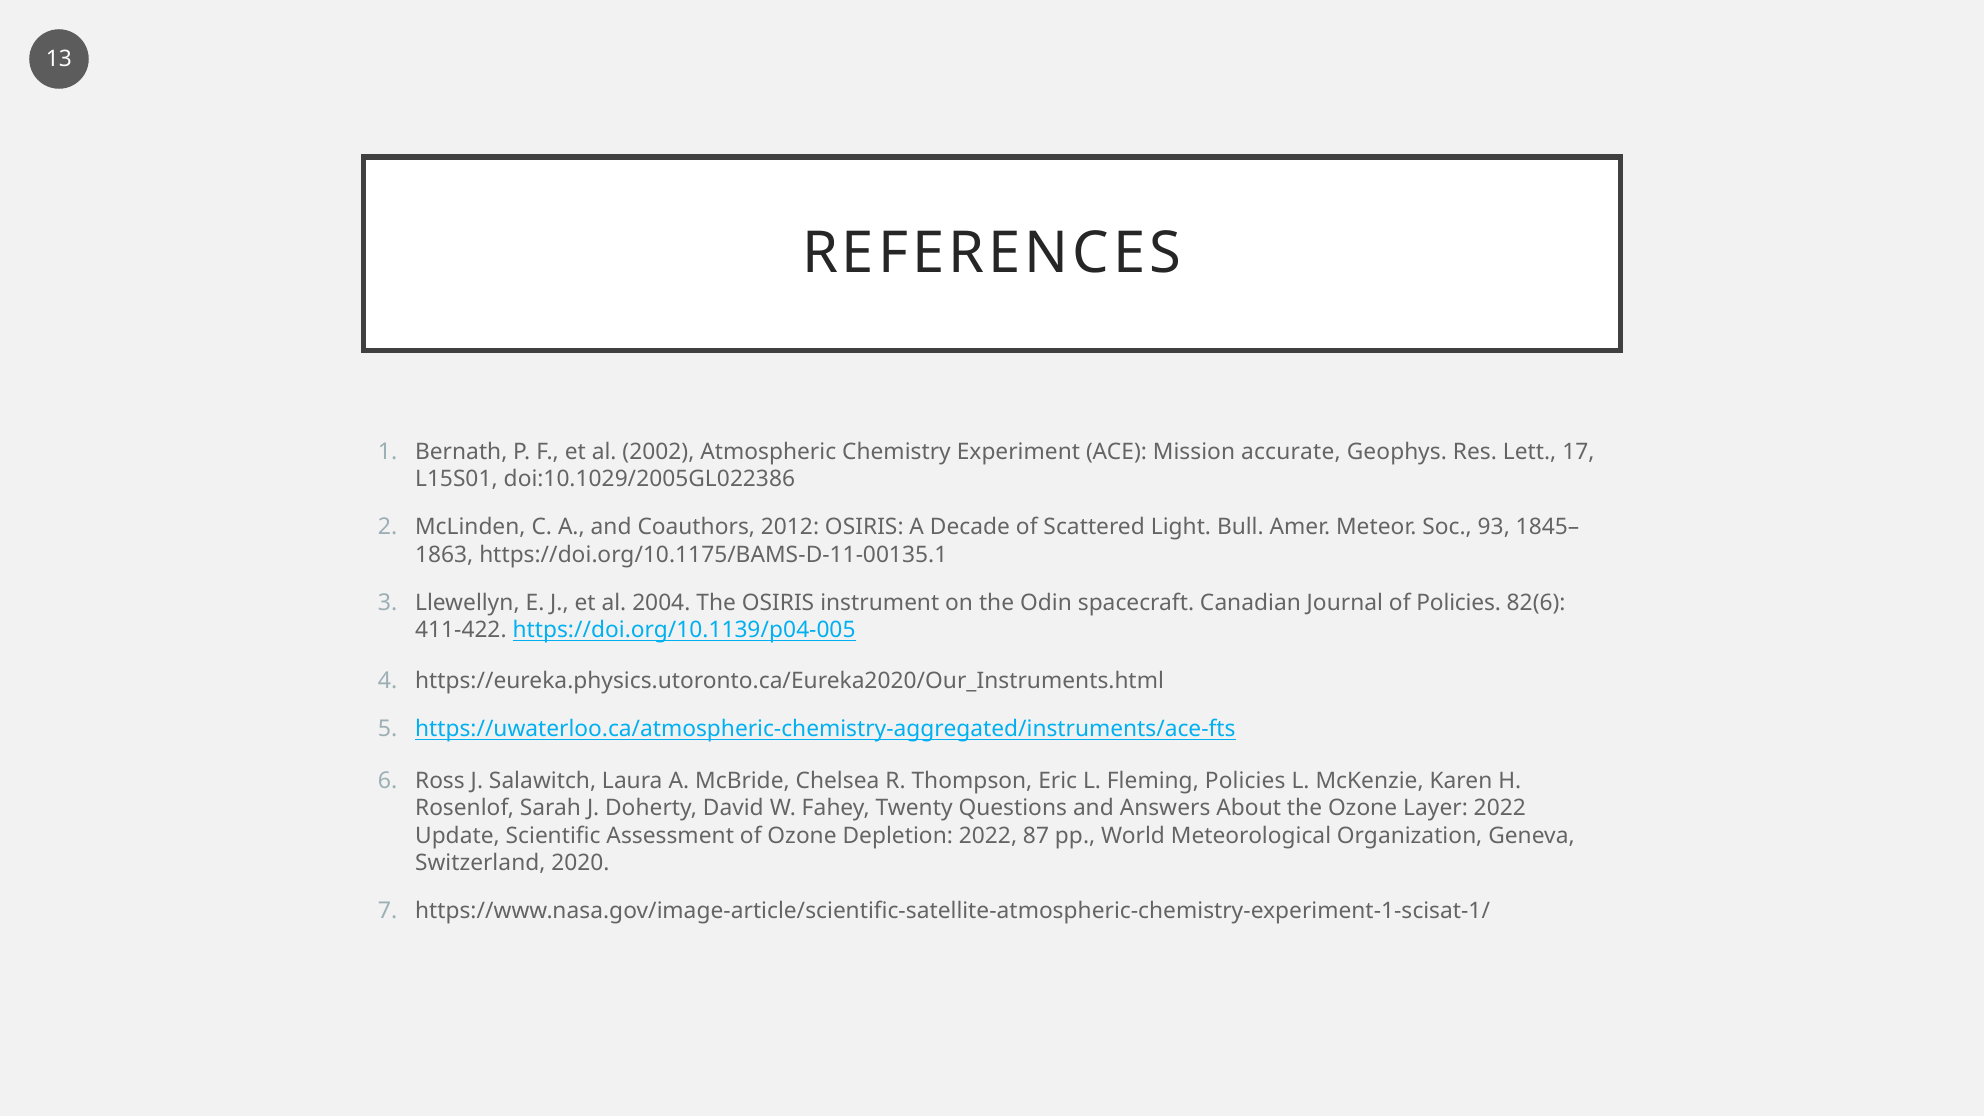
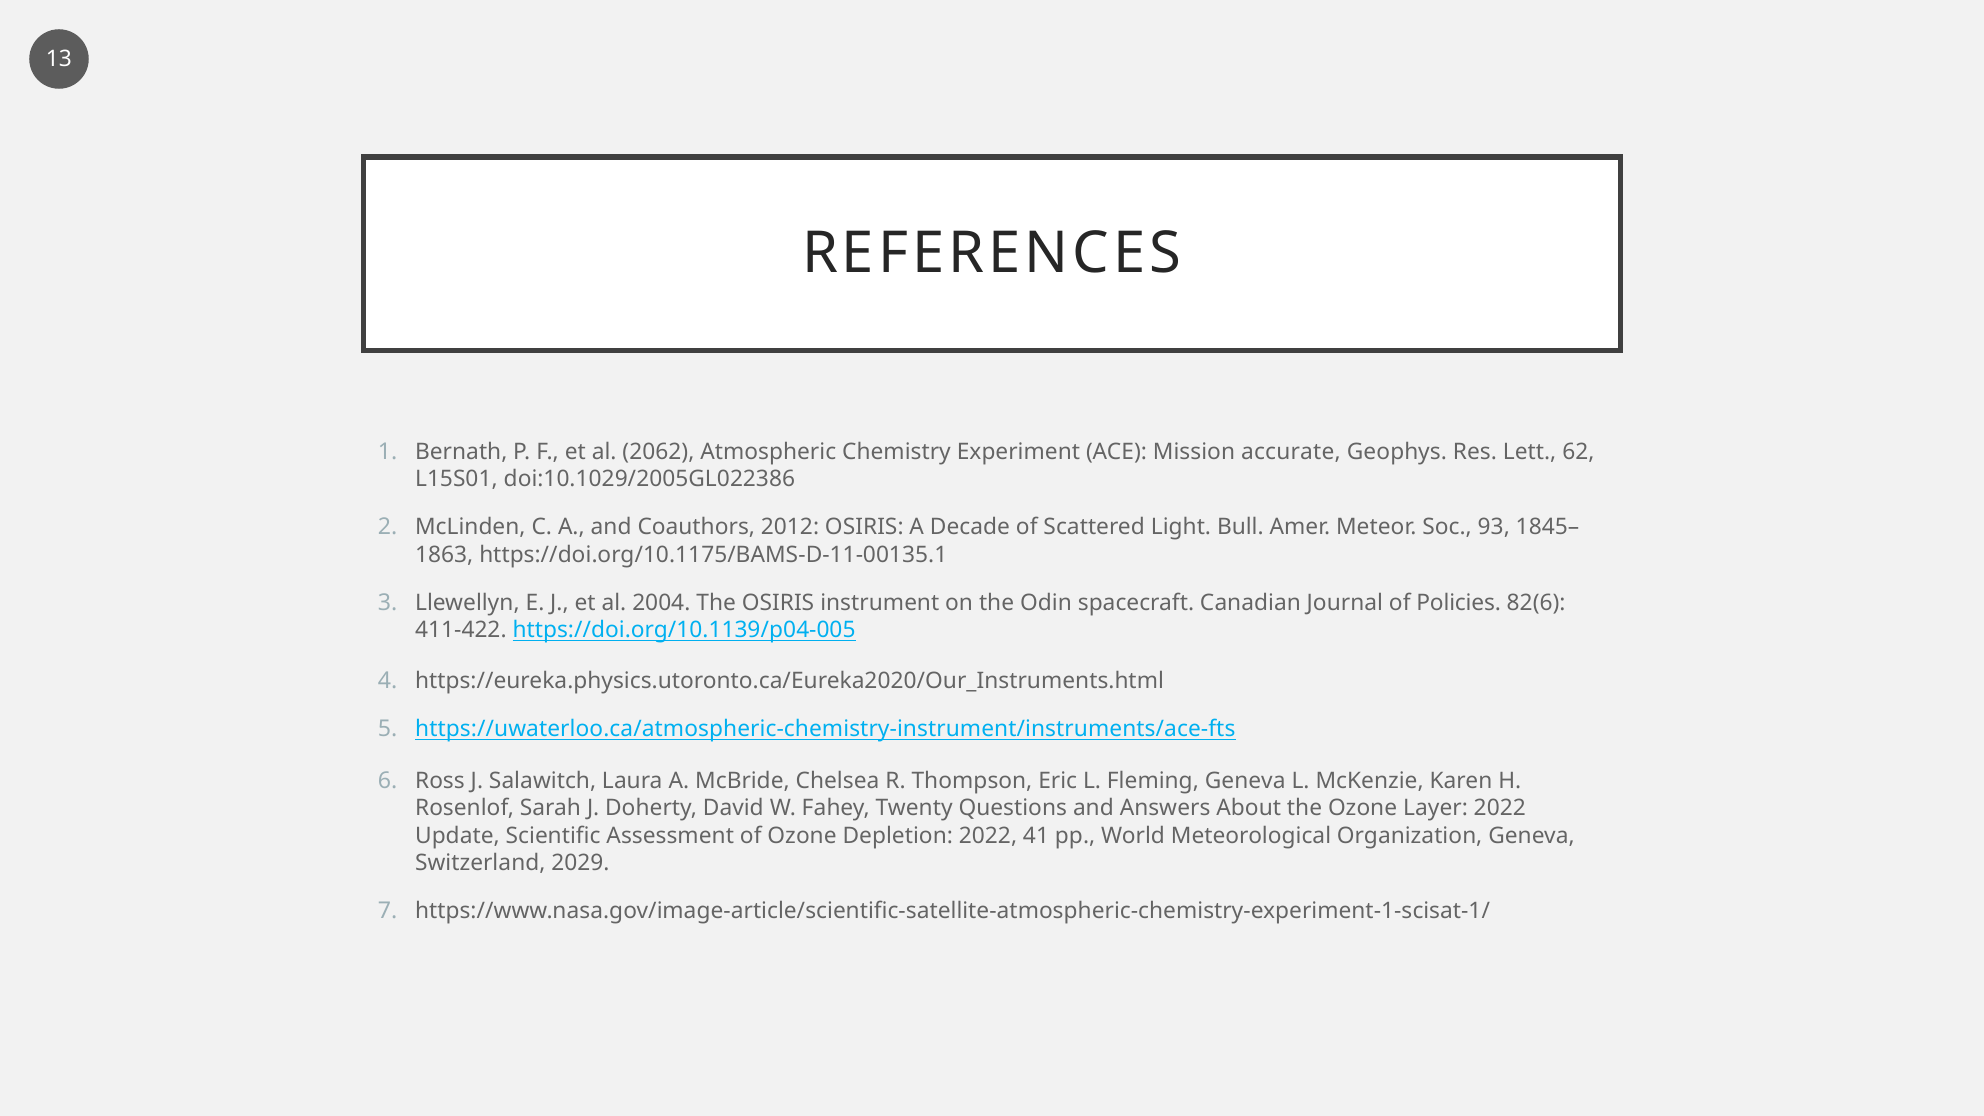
2002: 2002 -> 2062
17: 17 -> 62
https://uwaterloo.ca/atmospheric-chemistry-aggregated/instruments/ace-fts: https://uwaterloo.ca/atmospheric-chemistry-aggregated/instruments/ace-fts -> https://uwaterloo.ca/atmospheric-chemistry-instrument/instruments/ace-fts
Fleming Policies: Policies -> Geneva
87: 87 -> 41
2020: 2020 -> 2029
